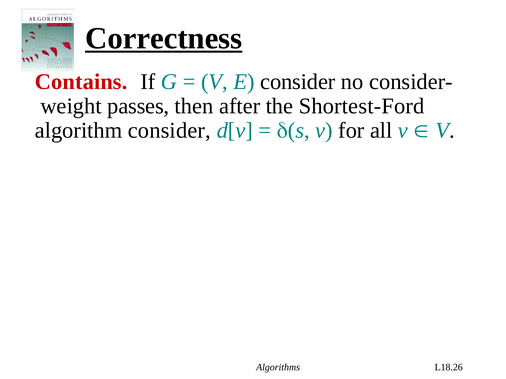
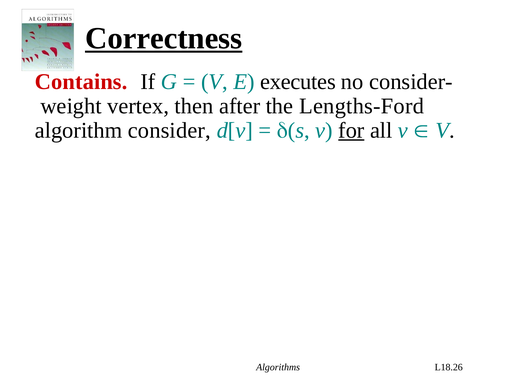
E consider: consider -> executes
passes: passes -> vertex
Shortest-Ford: Shortest-Ford -> Lengths-Ford
for underline: none -> present
